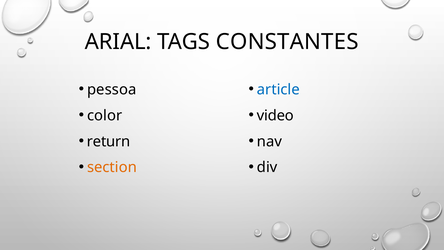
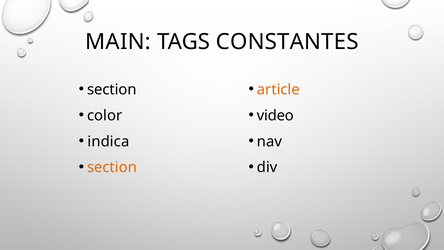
ARIAL: ARIAL -> MAIN
pessoa at (112, 89): pessoa -> section
article colour: blue -> orange
return: return -> indica
